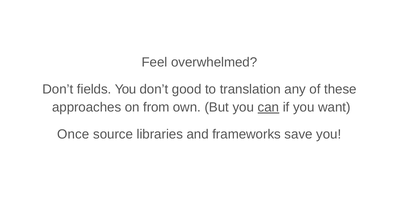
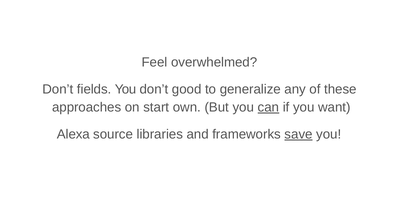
translation: translation -> generalize
from: from -> start
Once: Once -> Alexa
save underline: none -> present
